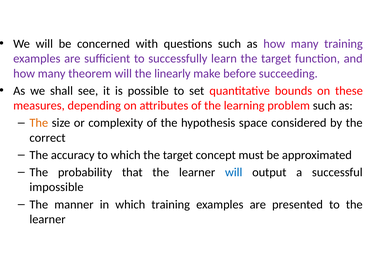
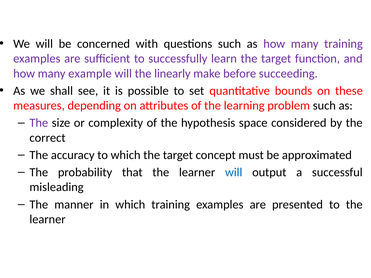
theorem: theorem -> example
The at (39, 123) colour: orange -> purple
impossible: impossible -> misleading
